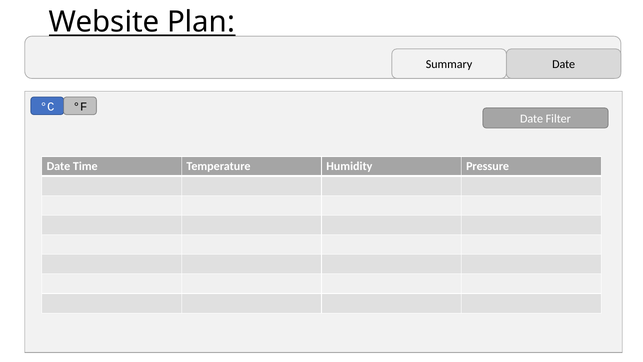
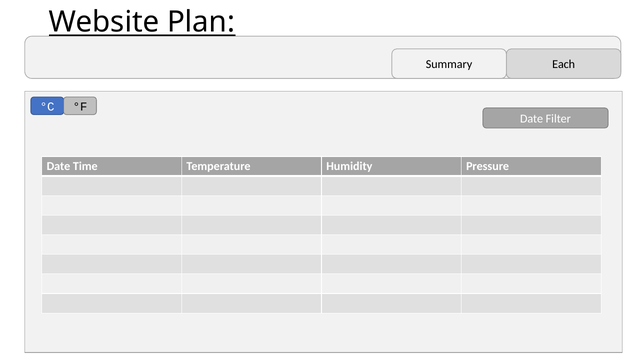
Date at (564, 64): Date -> Each
